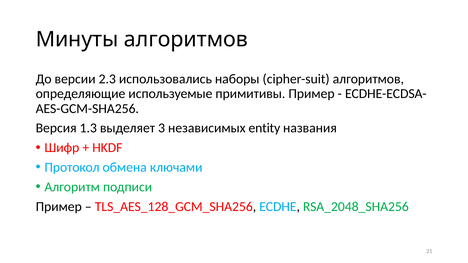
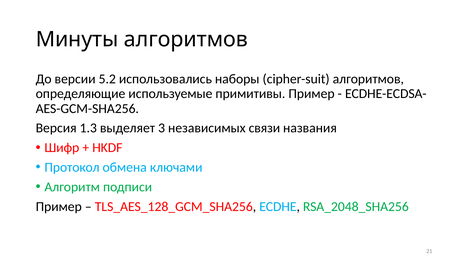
2.3: 2.3 -> 5.2
entity: entity -> связи
